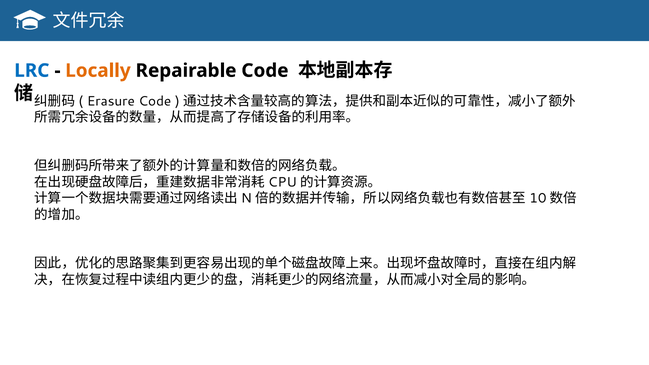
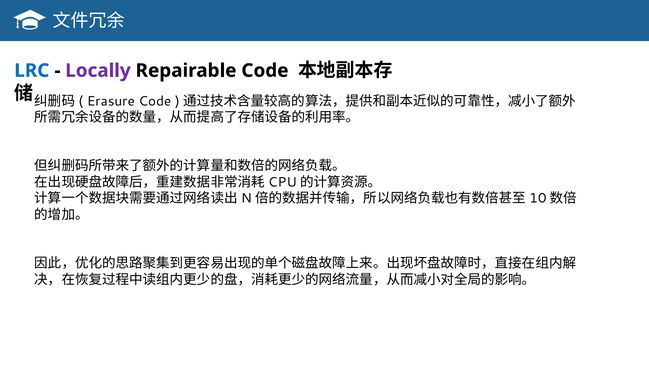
Locally colour: orange -> purple
